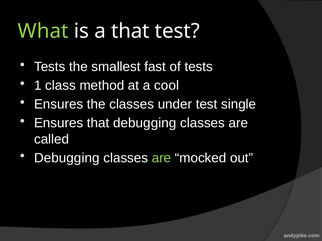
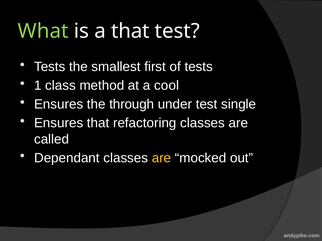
fast: fast -> first
the classes: classes -> through
that debugging: debugging -> refactoring
Debugging at (67, 158): Debugging -> Dependant
are at (162, 158) colour: light green -> yellow
